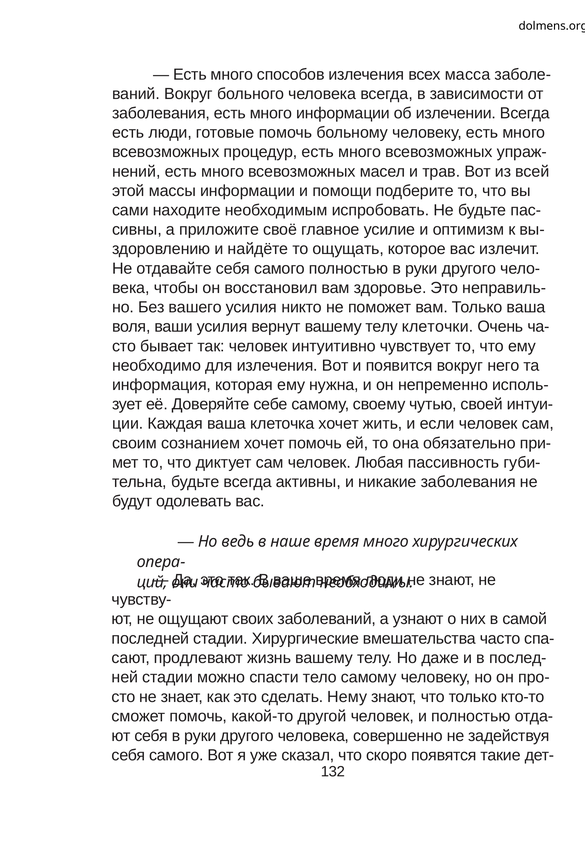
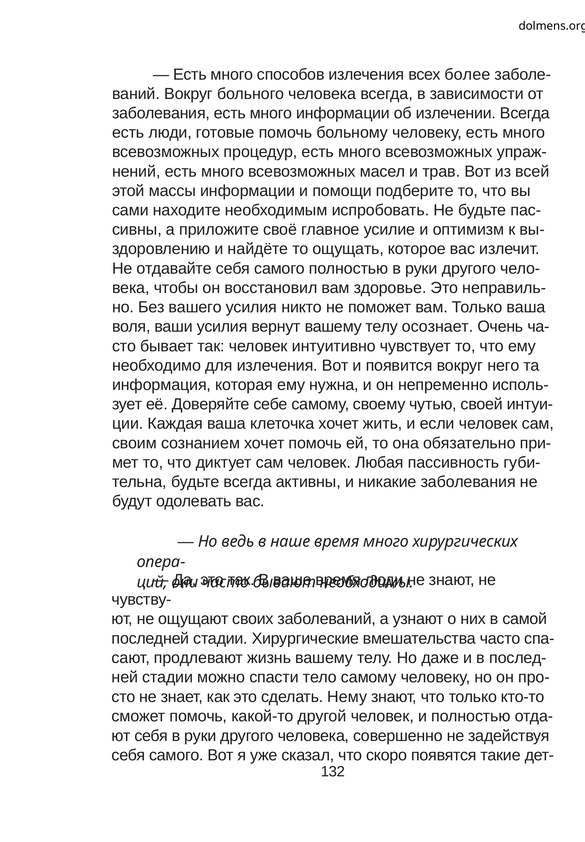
масса: масса -> более
клеточки: клеточки -> осознает
